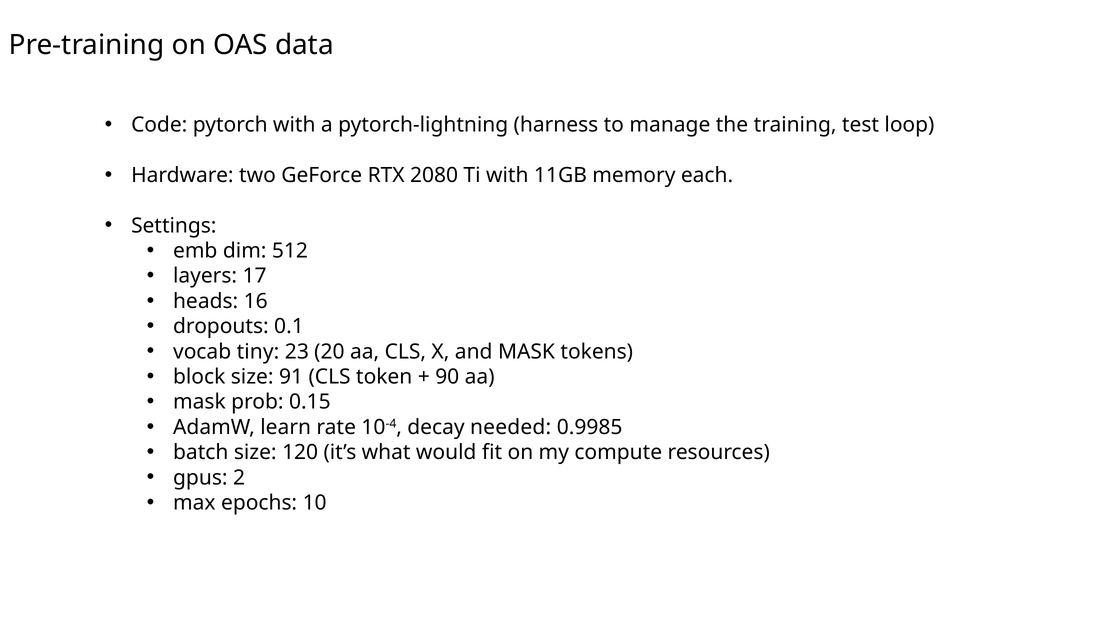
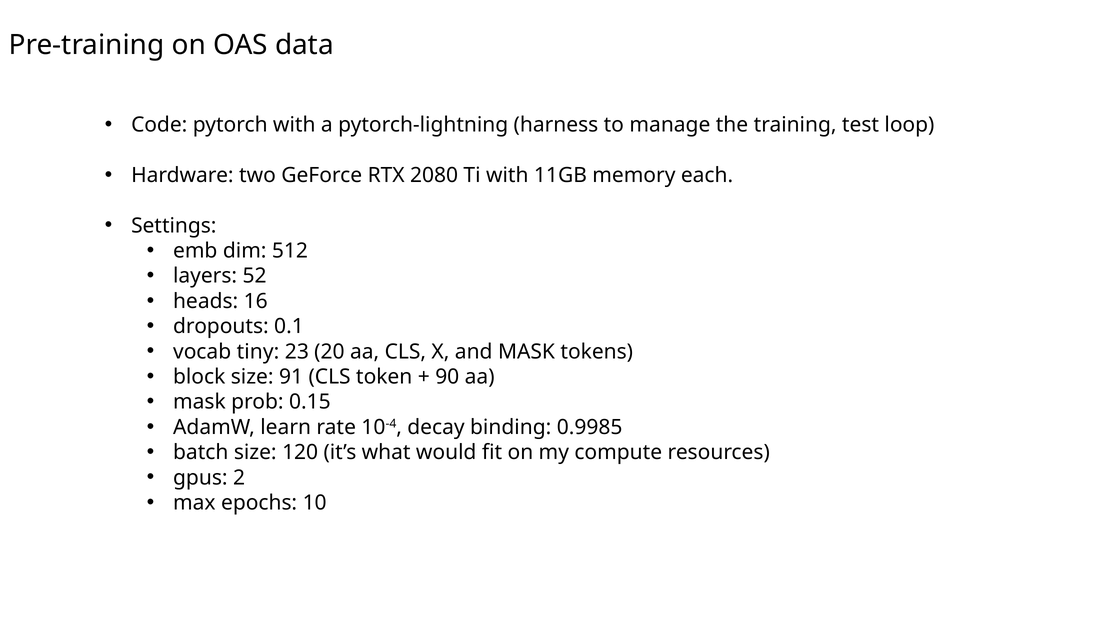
17: 17 -> 52
needed: needed -> binding
